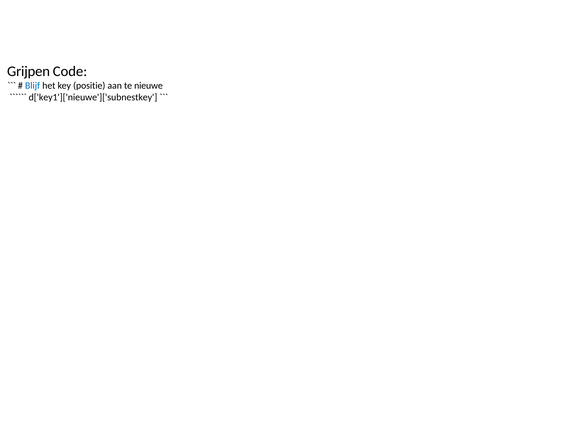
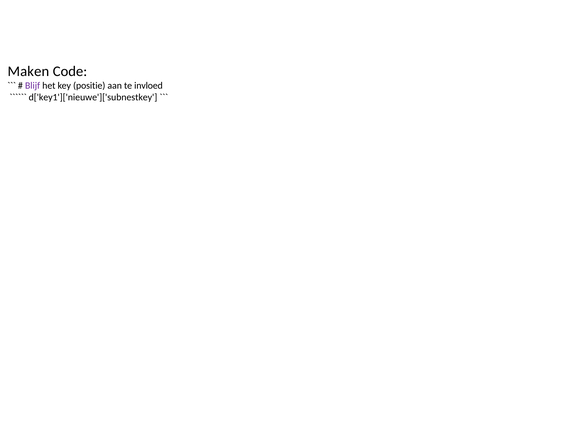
Grijpen: Grijpen -> Maken
Blijf colour: blue -> purple
nieuwe: nieuwe -> invloed
